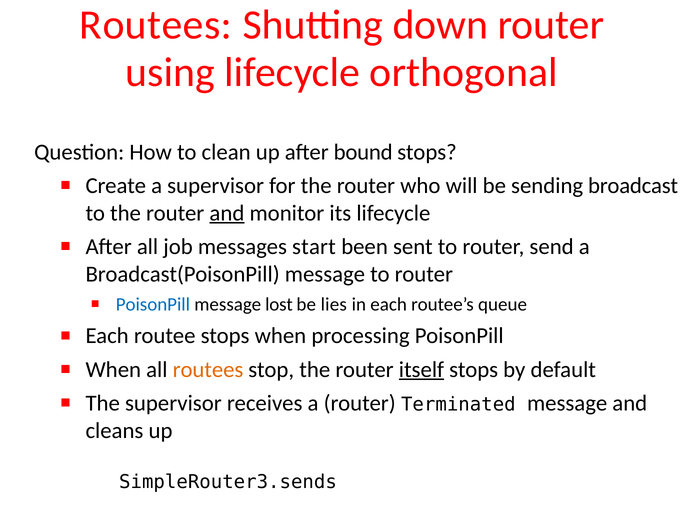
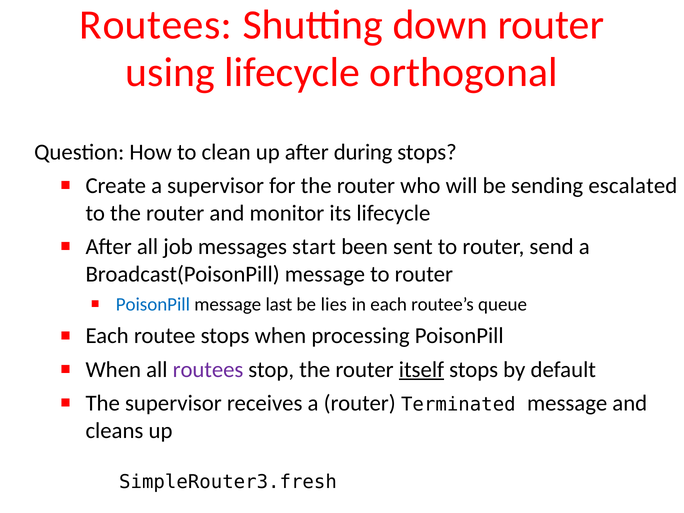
bound: bound -> during
broadcast: broadcast -> escalated
and at (227, 213) underline: present -> none
lost: lost -> last
routees at (208, 370) colour: orange -> purple
SimpleRouter3.sends: SimpleRouter3.sends -> SimpleRouter3.fresh
